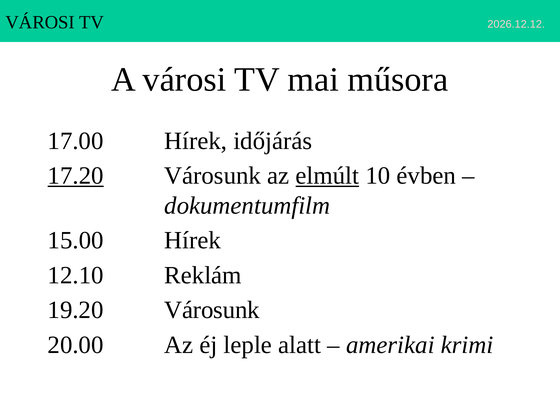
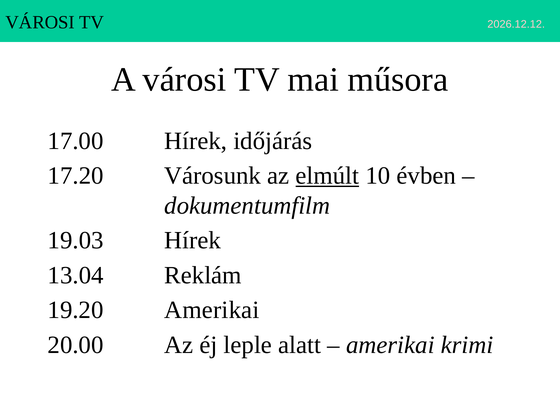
17.20 underline: present -> none
15.00: 15.00 -> 19.03
12.10: 12.10 -> 13.04
19.20 Városunk: Városunk -> Amerikai
